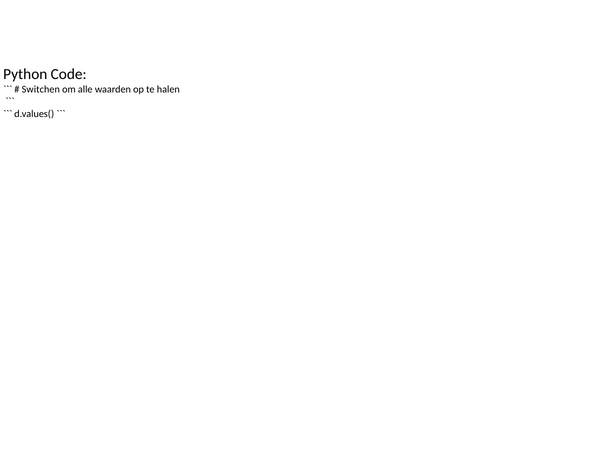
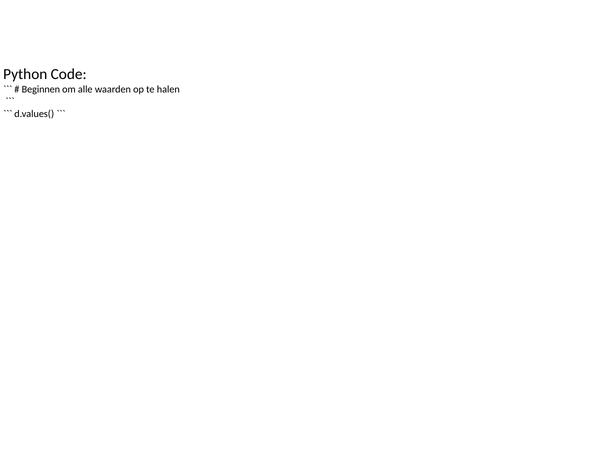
Switchen: Switchen -> Beginnen
